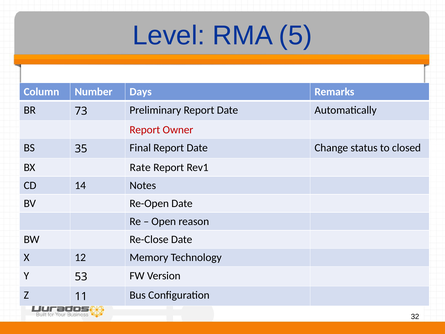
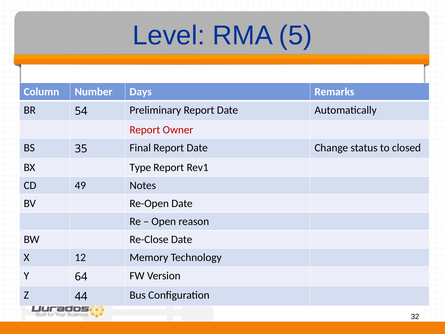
73: 73 -> 54
Rate: Rate -> Type
14: 14 -> 49
53: 53 -> 64
11: 11 -> 44
